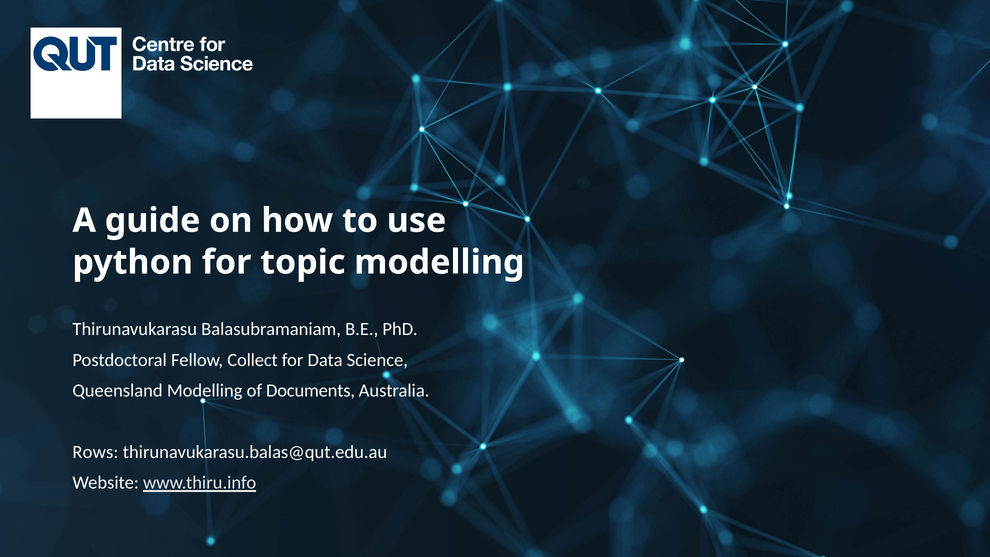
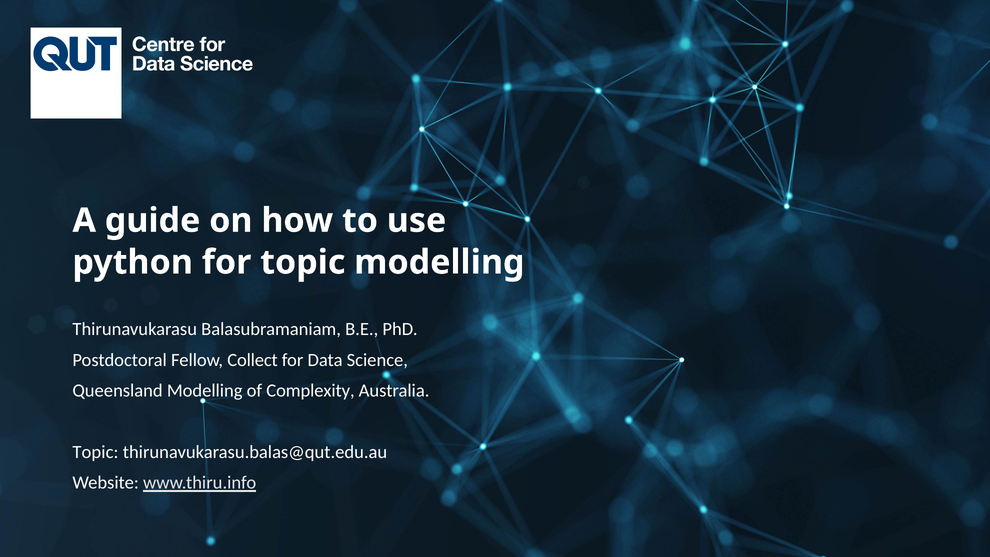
Documents: Documents -> Complexity
Rows at (95, 452): Rows -> Topic
